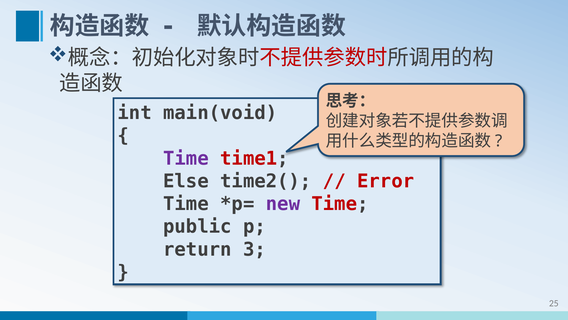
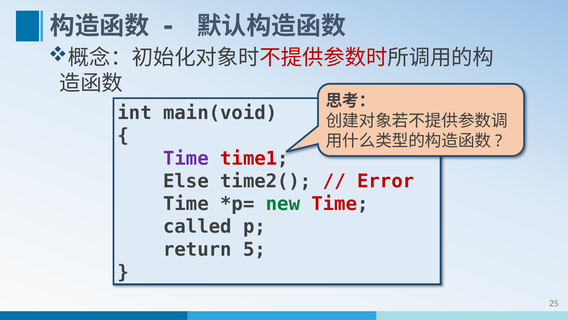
new colour: purple -> green
public: public -> called
3: 3 -> 5
